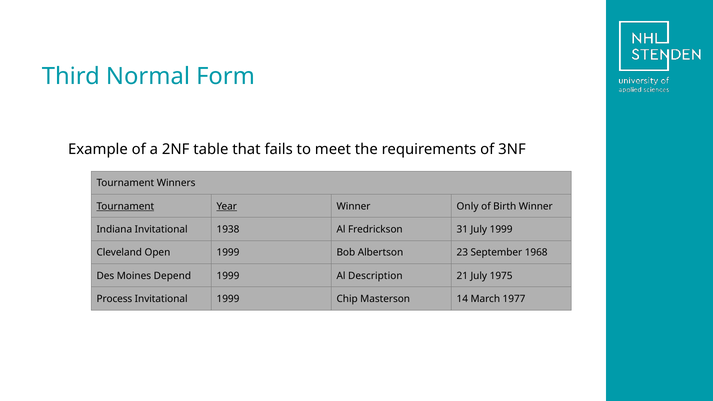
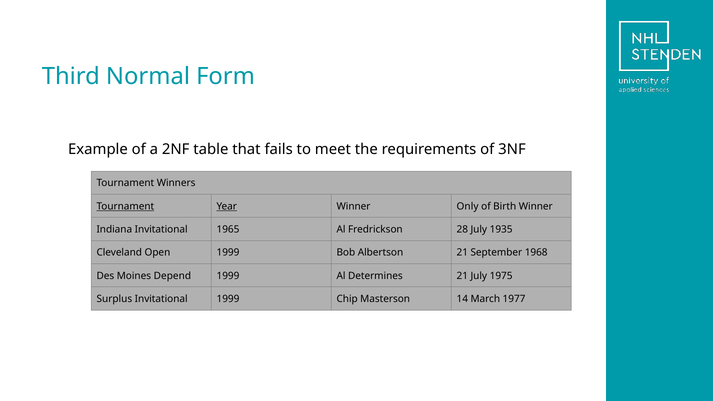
1938: 1938 -> 1965
31: 31 -> 28
July 1999: 1999 -> 1935
Albertson 23: 23 -> 21
Description: Description -> Determines
Process: Process -> Surplus
